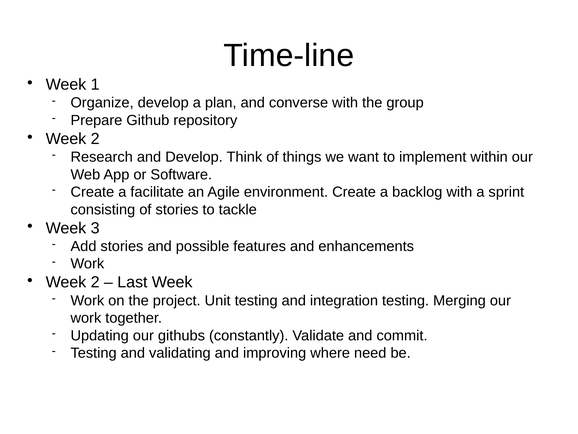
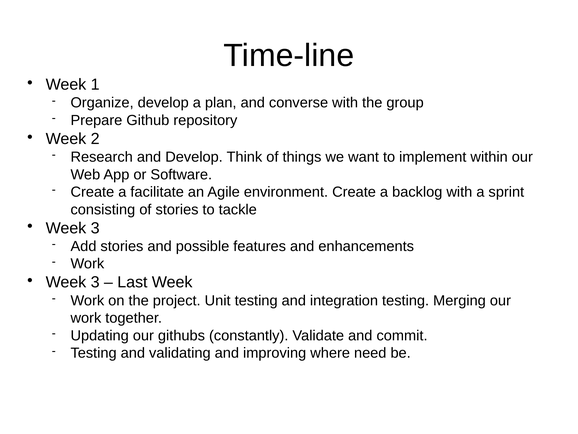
2 at (95, 282): 2 -> 3
